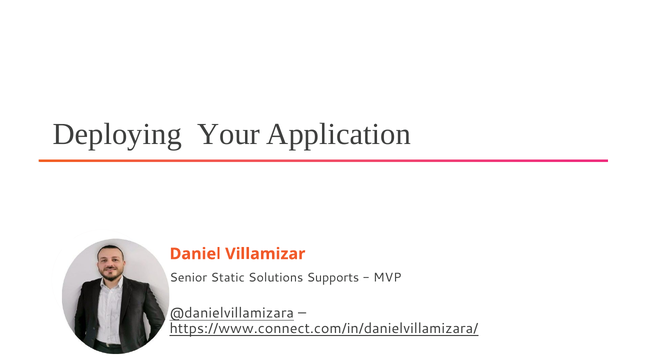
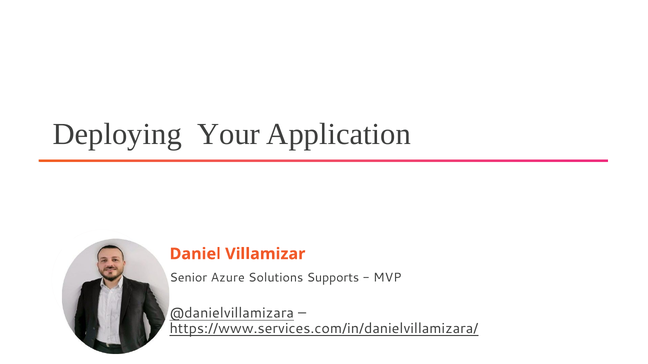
Static: Static -> Azure
https://www.connect.com/in/danielvillamizara/: https://www.connect.com/in/danielvillamizara/ -> https://www.services.com/in/danielvillamizara/
